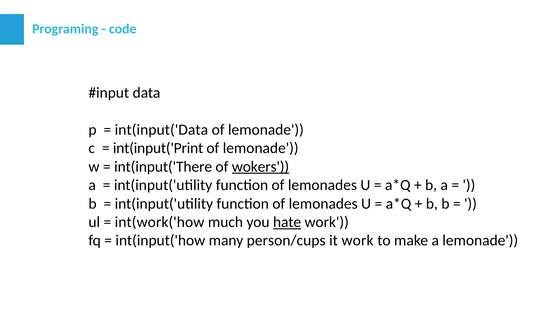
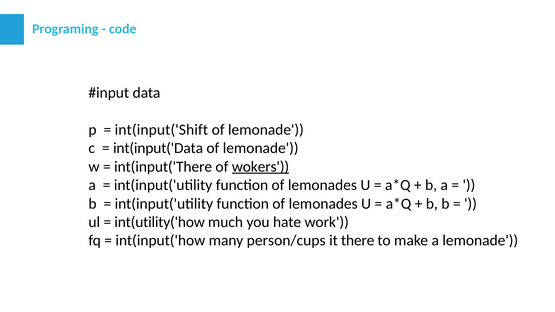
int(input('Data: int(input('Data -> int(input('Shift
int(input('Print: int(input('Print -> int(input('Data
int(work('how: int(work('how -> int(utility('how
hate underline: present -> none
it work: work -> there
